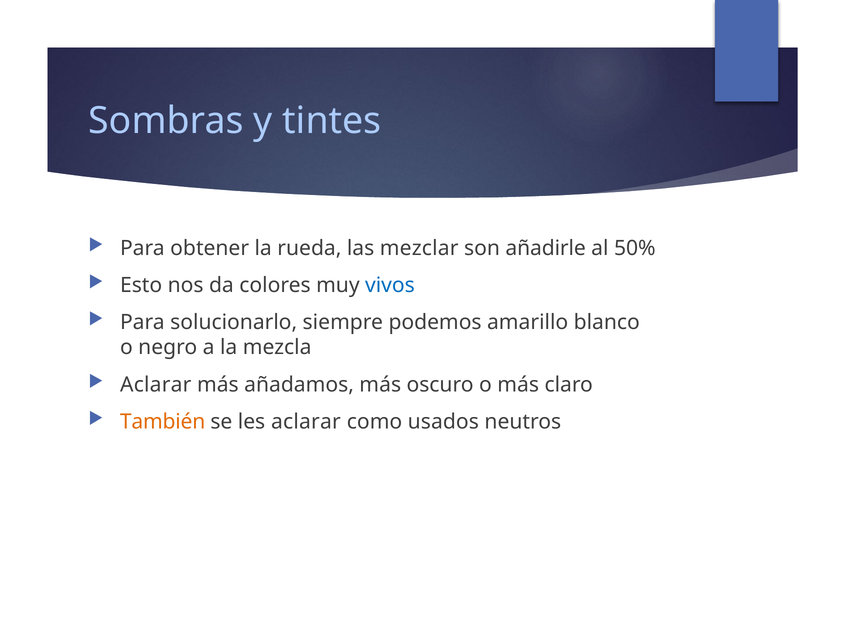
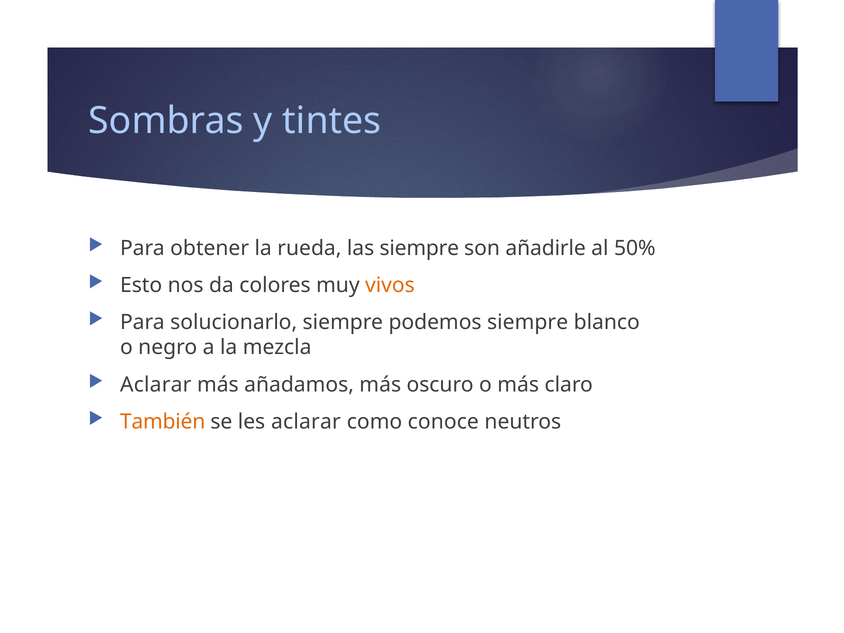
las mezclar: mezclar -> siempre
vivos colour: blue -> orange
podemos amarillo: amarillo -> siempre
usados: usados -> conoce
